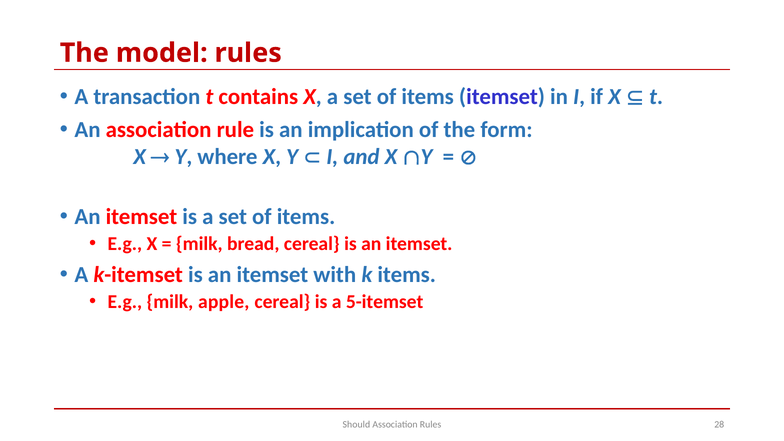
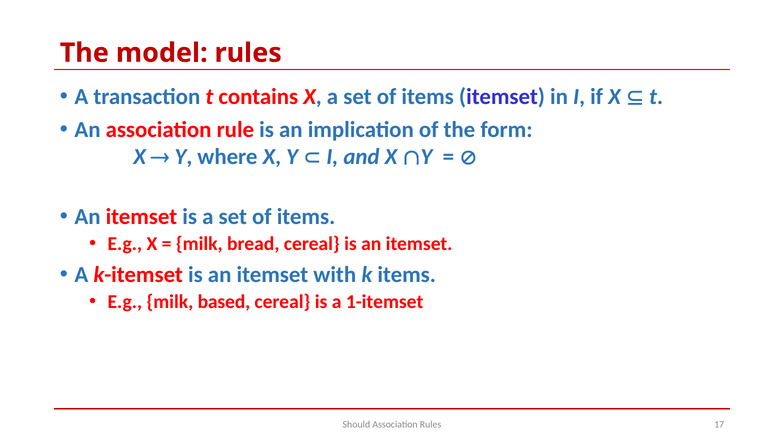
apple: apple -> based
5-itemset: 5-itemset -> 1-itemset
28: 28 -> 17
